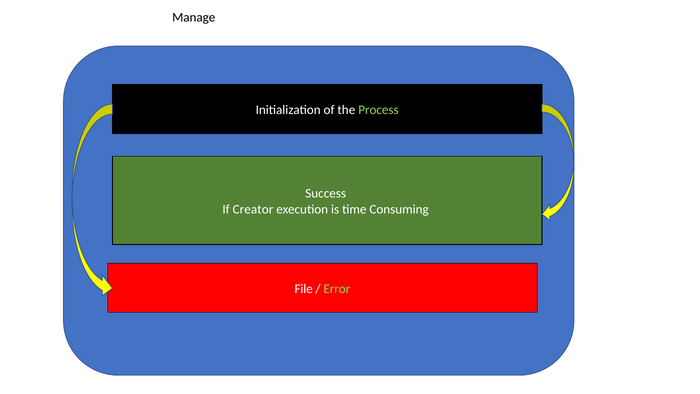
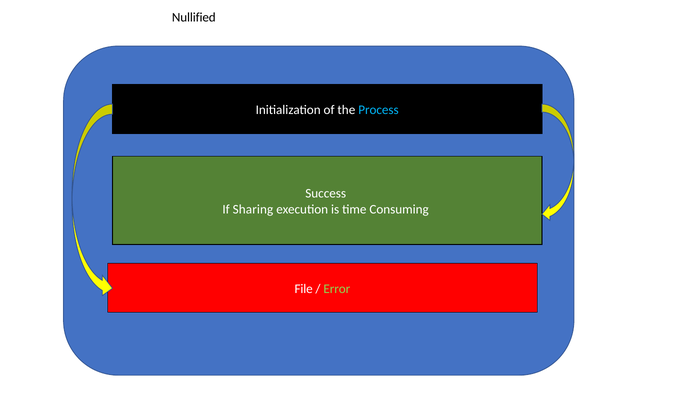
Manage: Manage -> Nullified
Process colour: light green -> light blue
Creator: Creator -> Sharing
